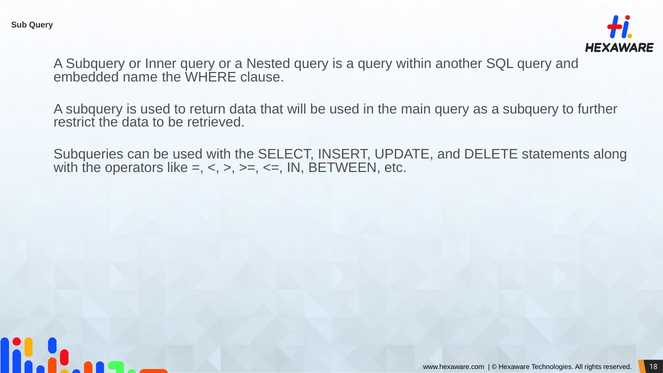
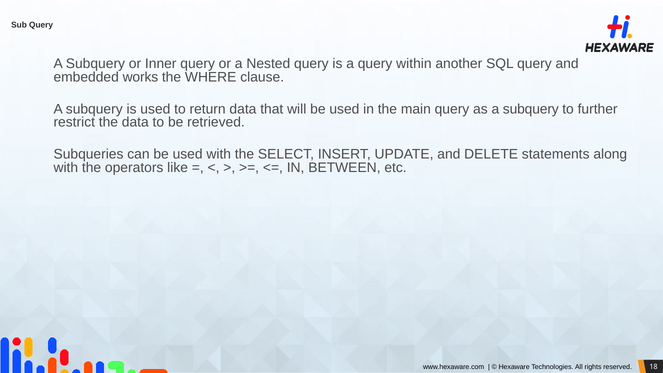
name: name -> works
